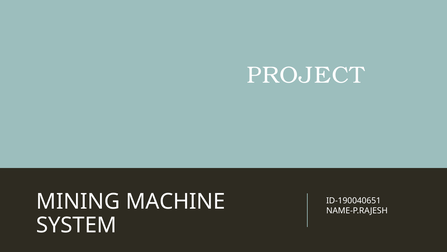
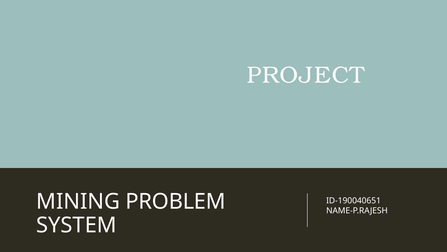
MACHINE: MACHINE -> PROBLEM
